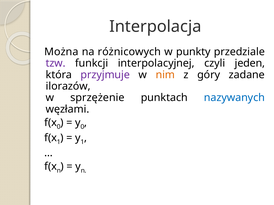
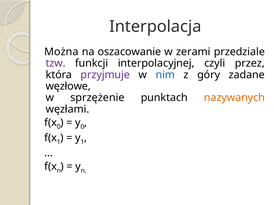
różnicowych: różnicowych -> oszacowanie
punkty: punkty -> zerami
jeden: jeden -> przez
nim colour: orange -> blue
ilorazów: ilorazów -> węzłowe
nazywanych colour: blue -> orange
